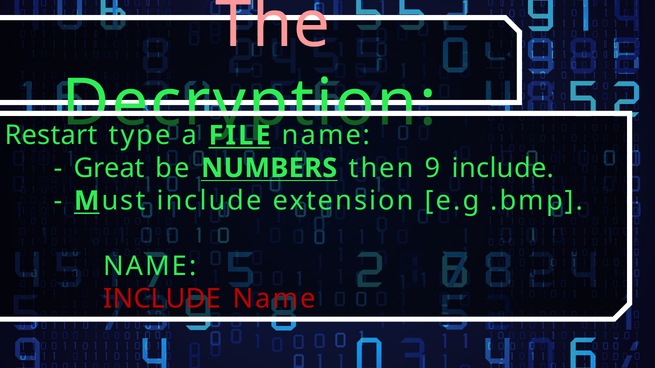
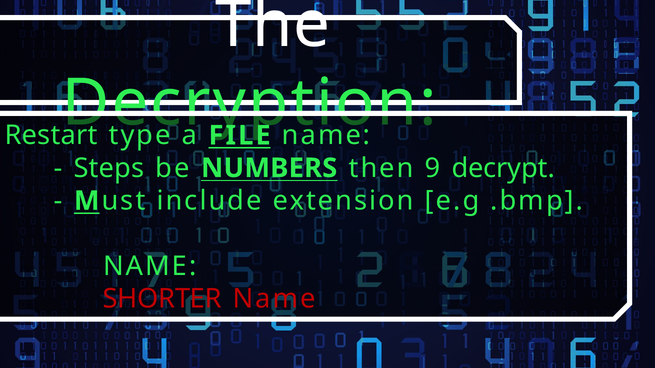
The colour: pink -> white
Great: Great -> Steps
9 include: include -> decrypt
INCLUDE at (162, 299): INCLUDE -> SHORTER
